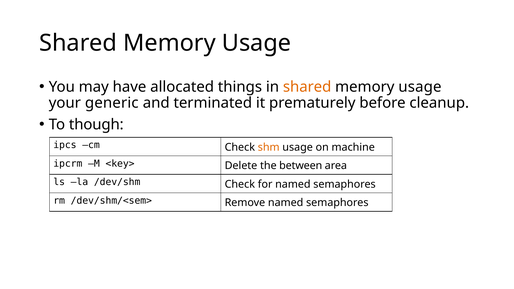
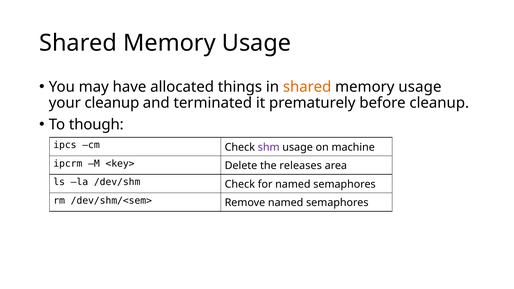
your generic: generic -> cleanup
shm colour: orange -> purple
between: between -> releases
